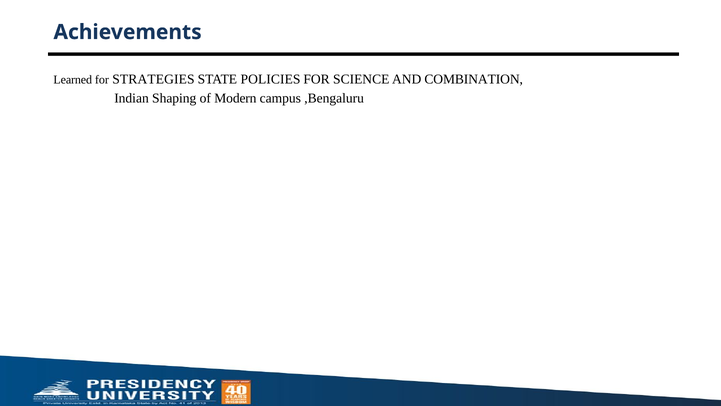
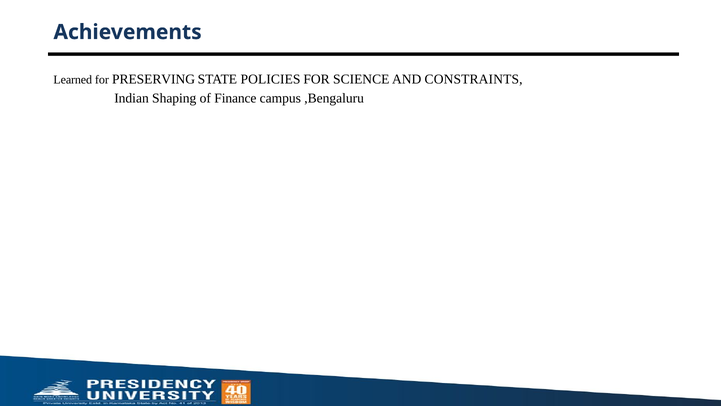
STRATEGIES: STRATEGIES -> PRESERVING
COMBINATION: COMBINATION -> CONSTRAINTS
Modern: Modern -> Finance
